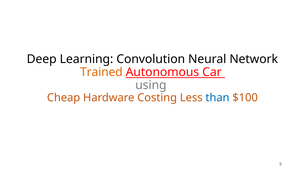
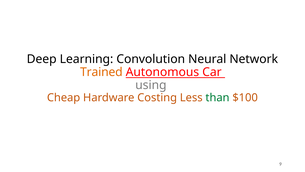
than colour: blue -> green
